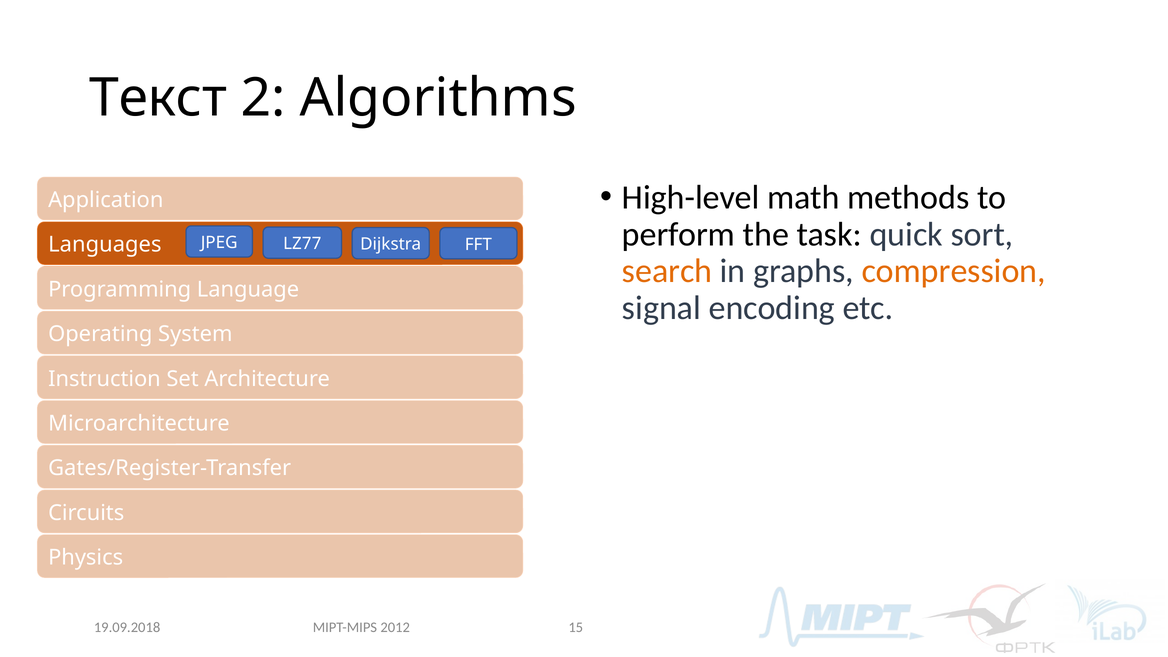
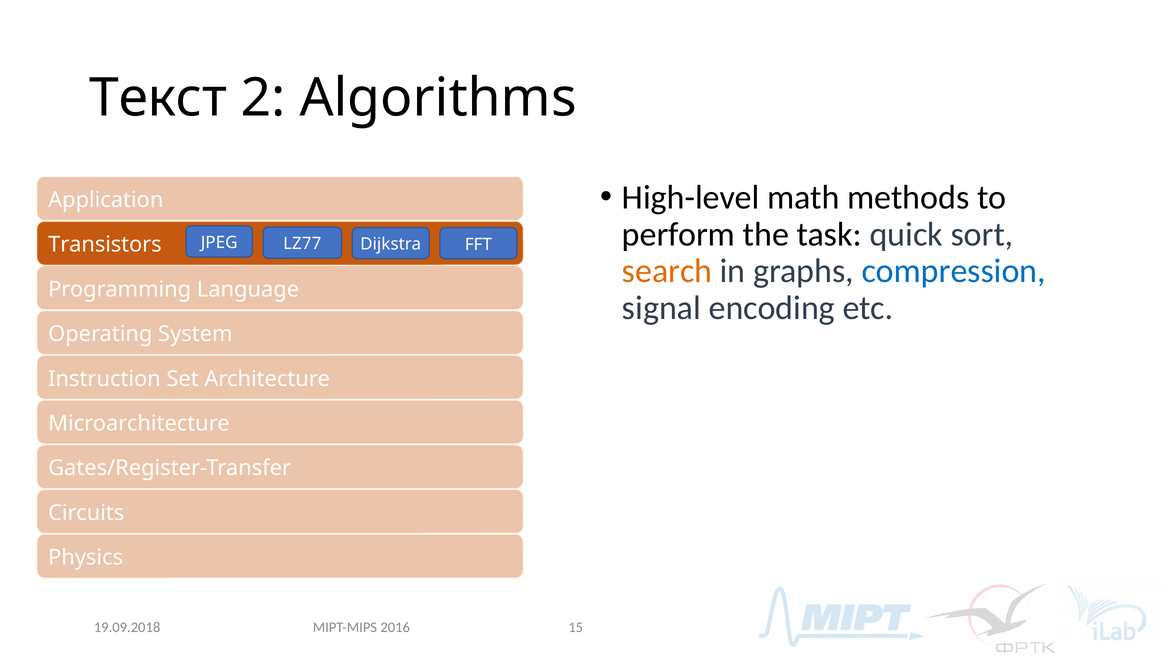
Languages: Languages -> Transistors
compression colour: orange -> blue
2012: 2012 -> 2016
